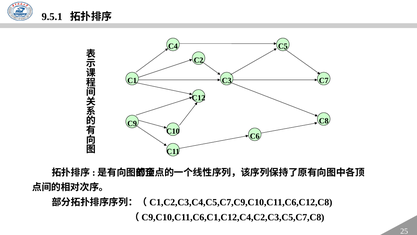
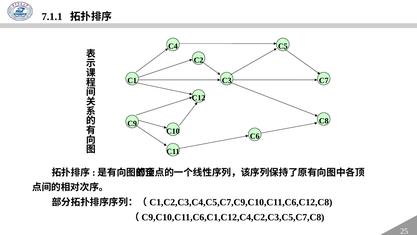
9.5.1: 9.5.1 -> 7.1.1
